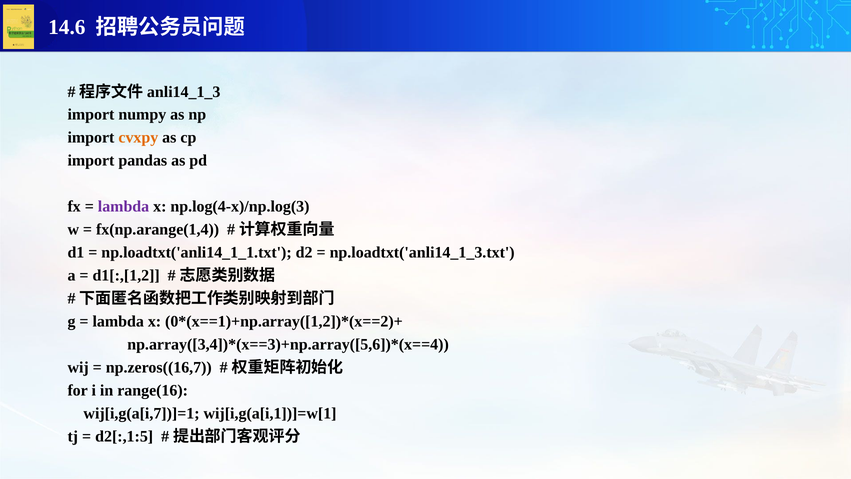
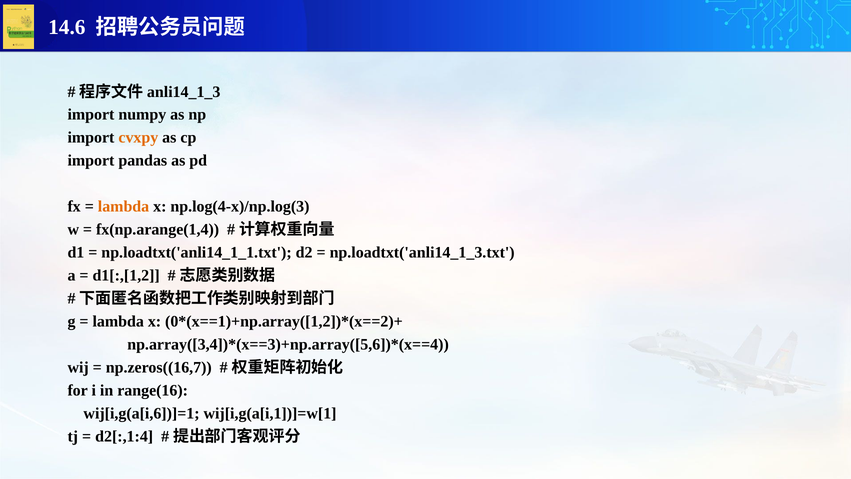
lambda at (124, 207) colour: purple -> orange
wij[i,g(a[i,7])]=1: wij[i,g(a[i,7])]=1 -> wij[i,g(a[i,6])]=1
d2[:,1:5: d2[:,1:5 -> d2[:,1:4
